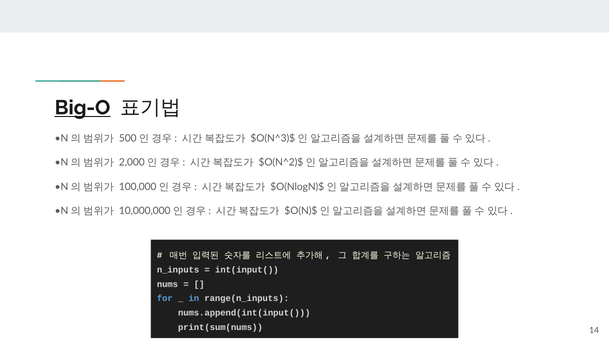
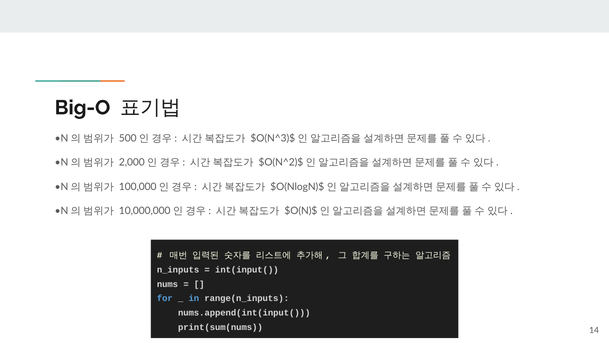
Big-O underline: present -> none
